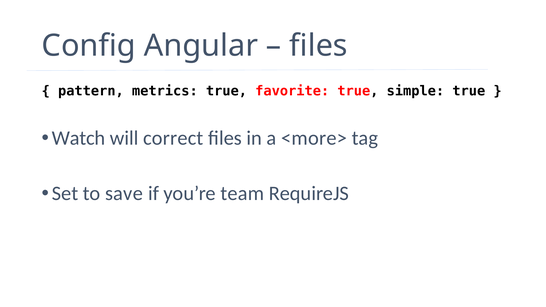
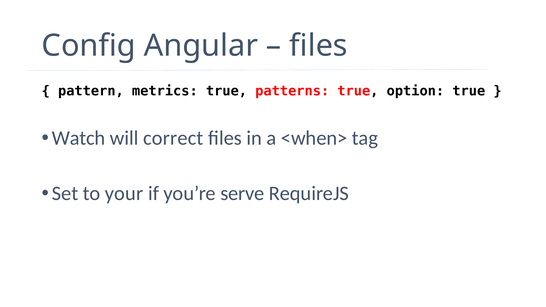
favorite: favorite -> patterns
simple: simple -> option
<more>: <more> -> <when>
save: save -> your
team: team -> serve
